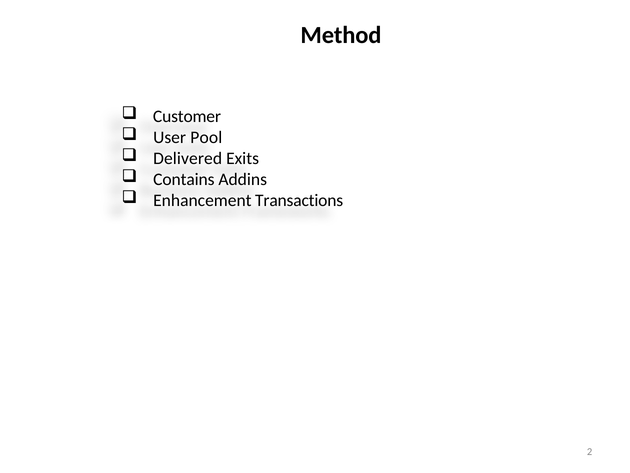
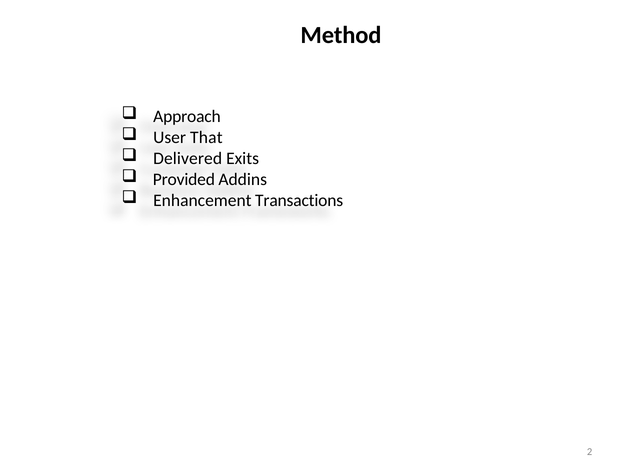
Customer: Customer -> Approach
Pool: Pool -> That
Contains: Contains -> Provided
